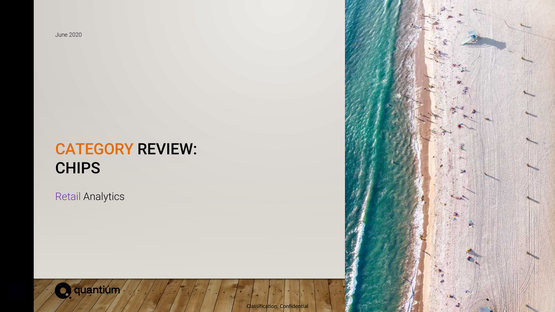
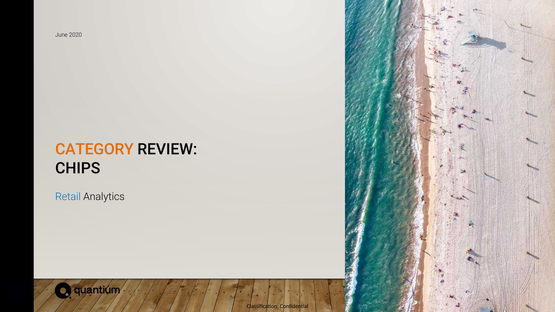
Retail colour: purple -> blue
